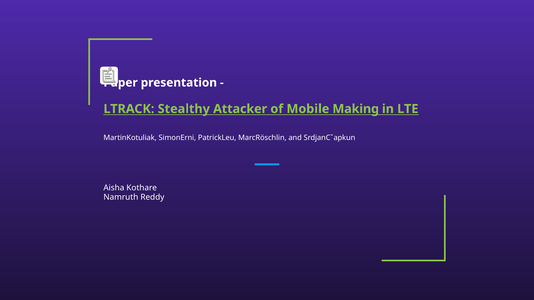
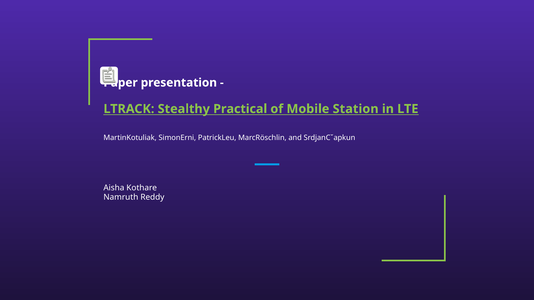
Attacker: Attacker -> Practical
Making: Making -> Station
